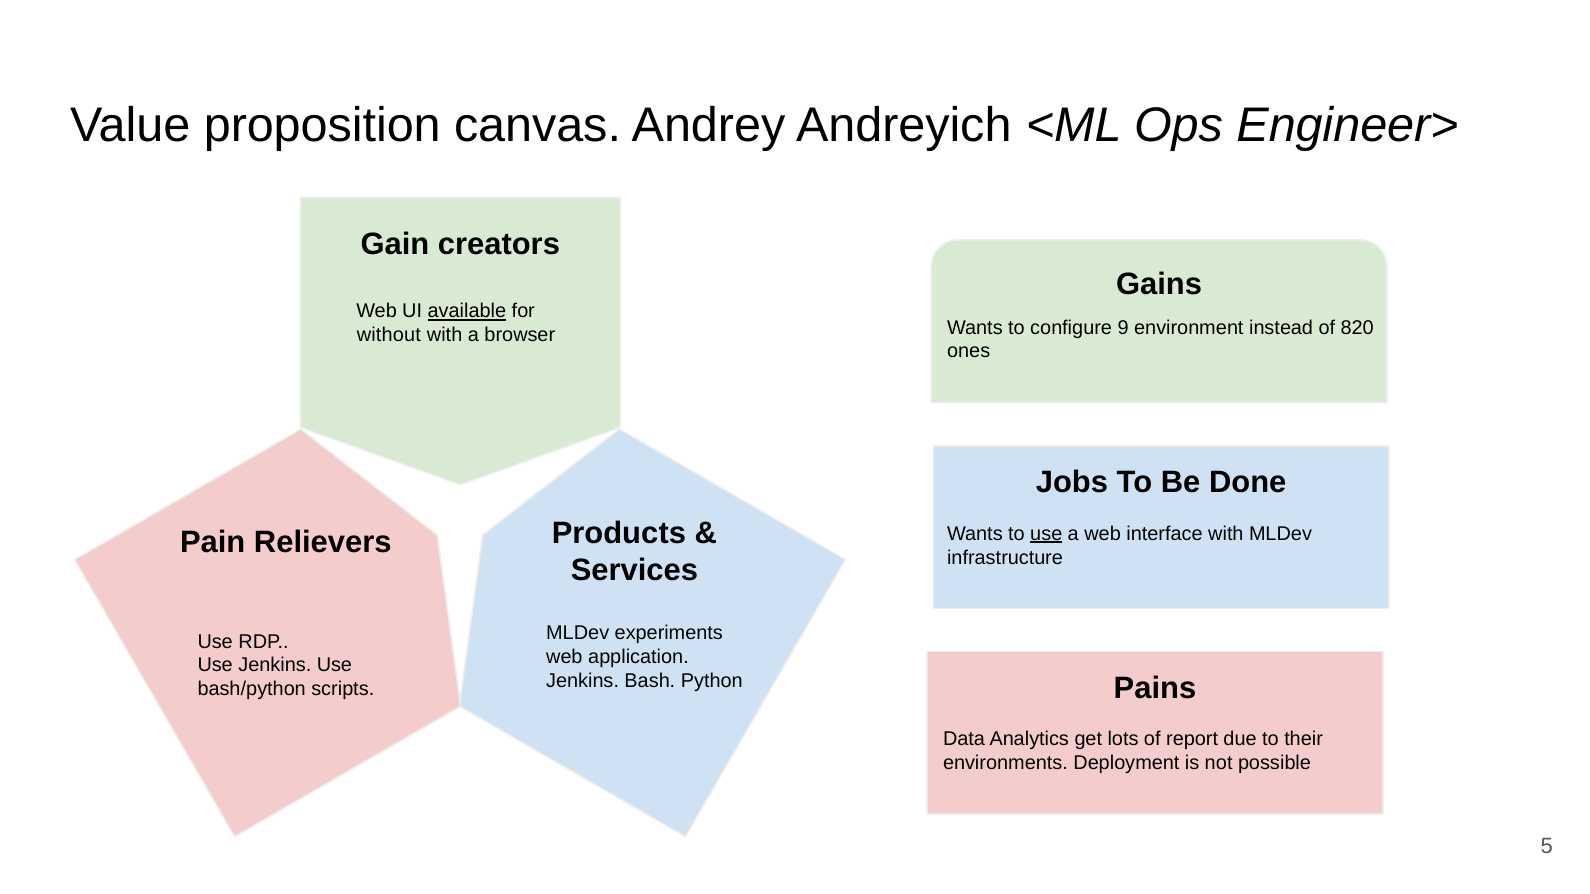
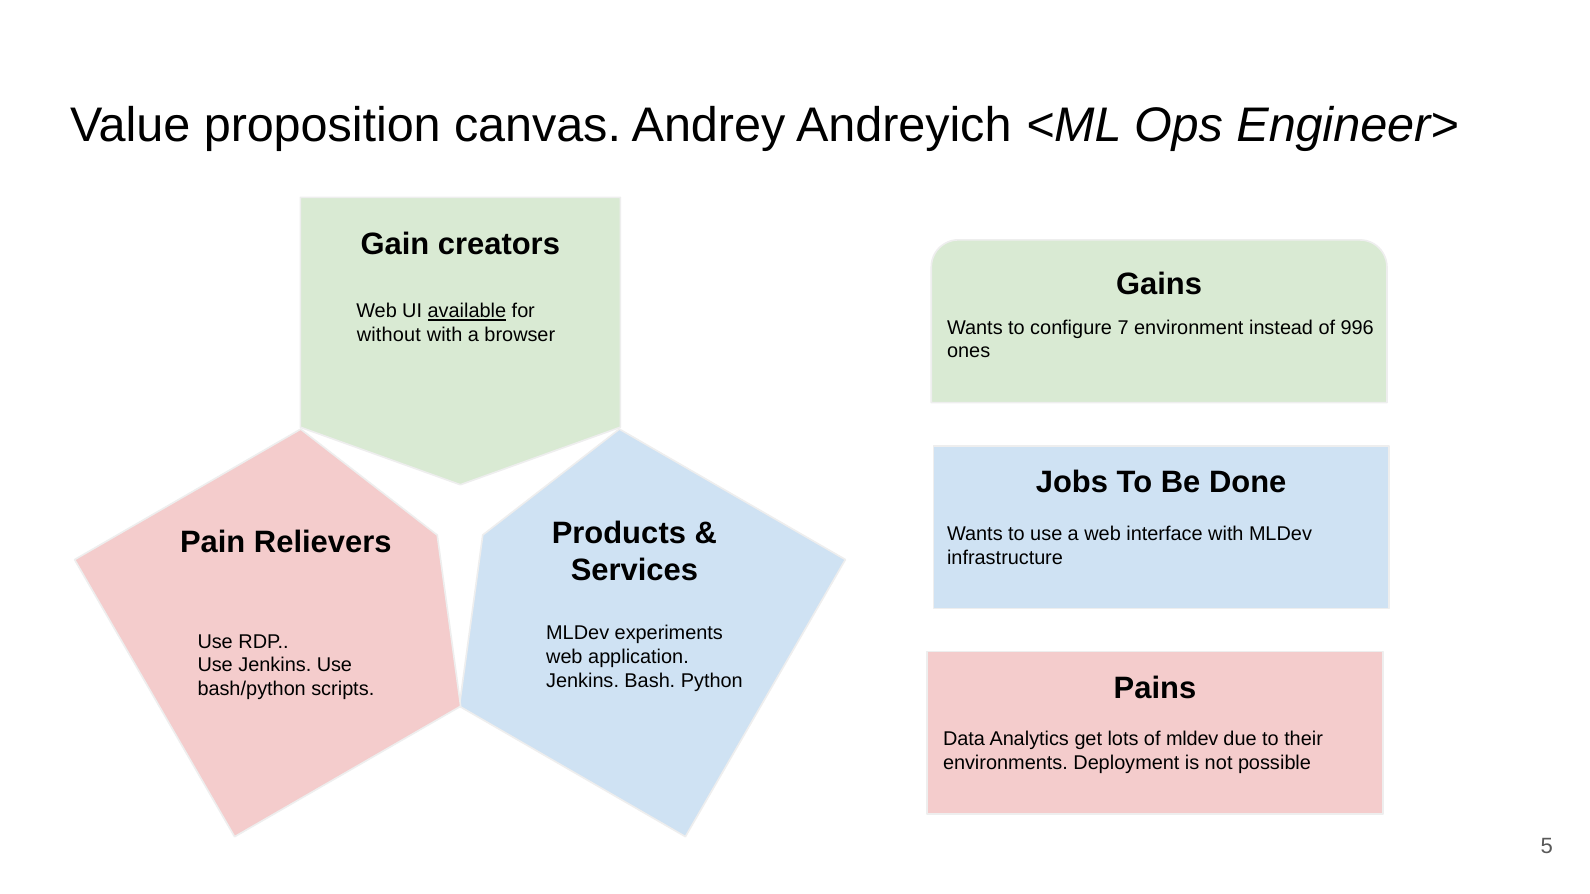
9: 9 -> 7
820: 820 -> 996
use at (1046, 534) underline: present -> none
of report: report -> mldev
